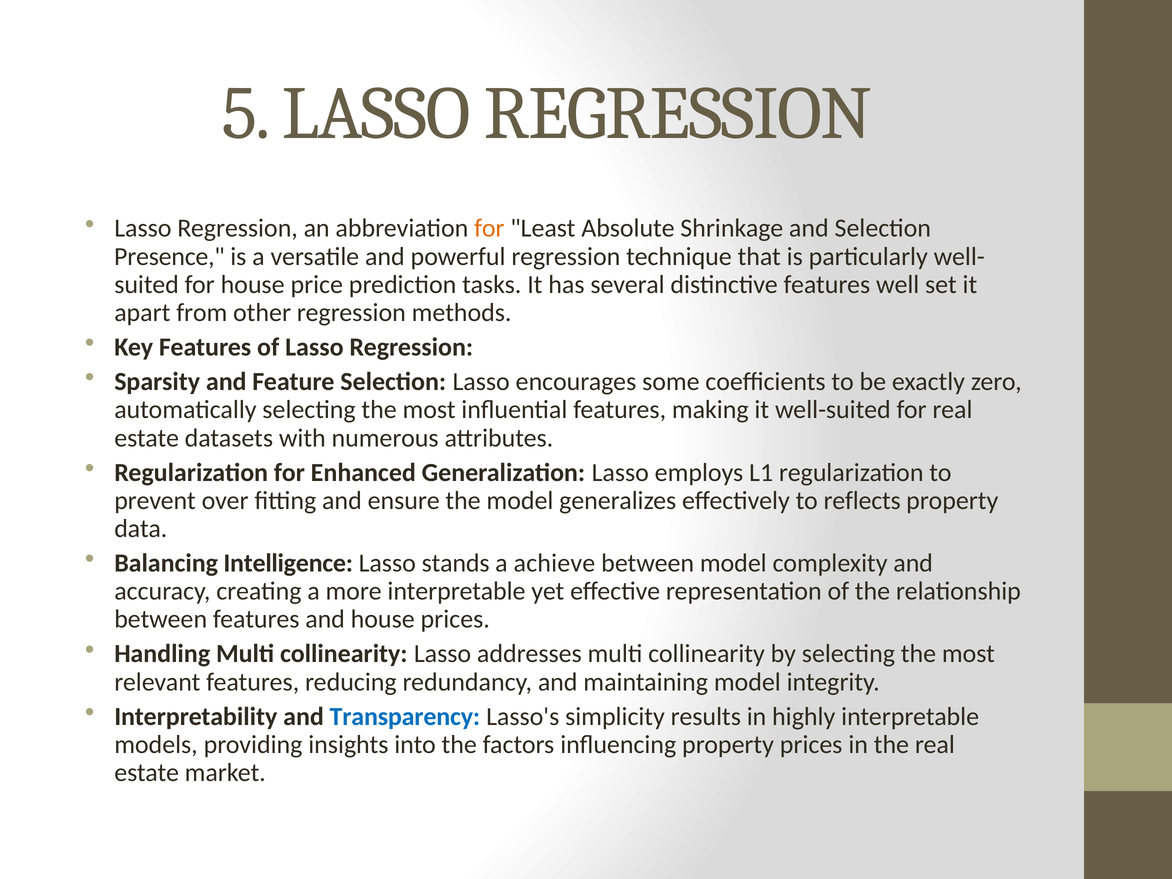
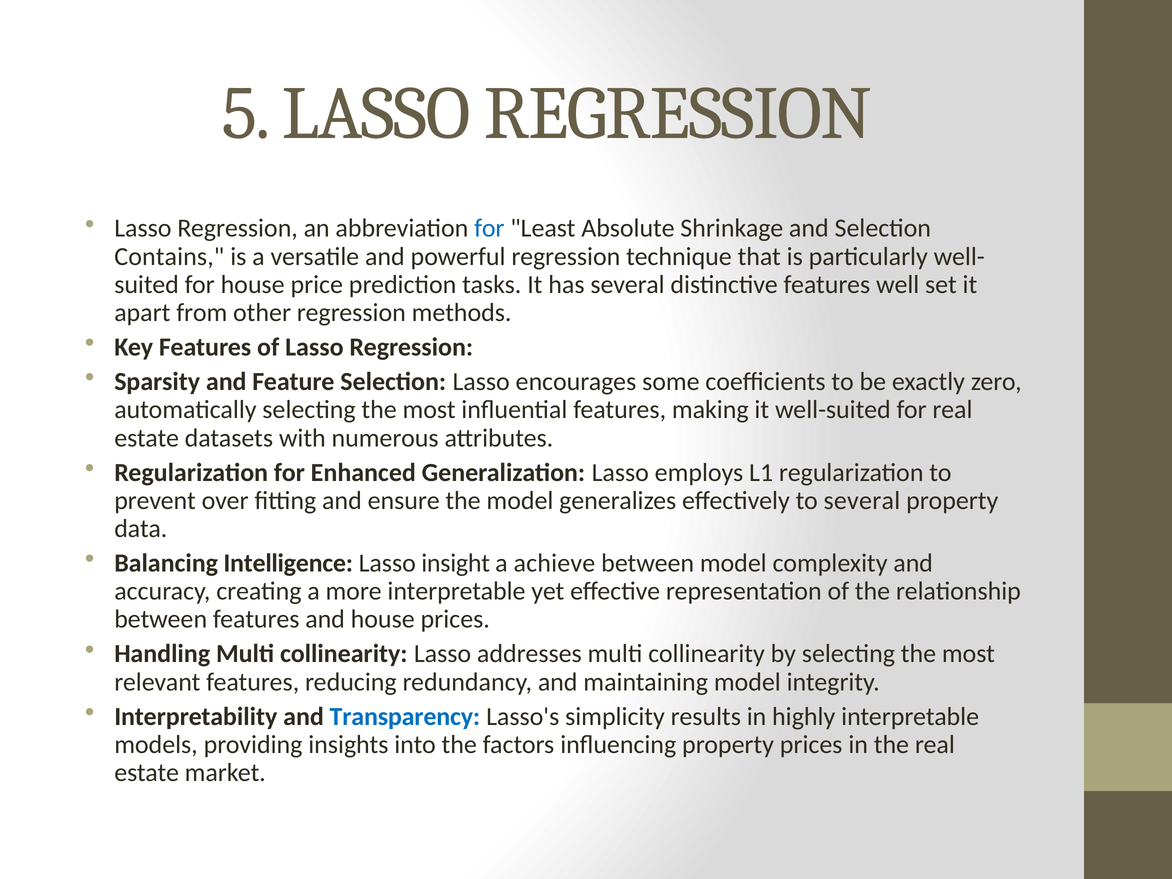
for at (489, 228) colour: orange -> blue
Presence: Presence -> Contains
to reflects: reflects -> several
stands: stands -> insight
